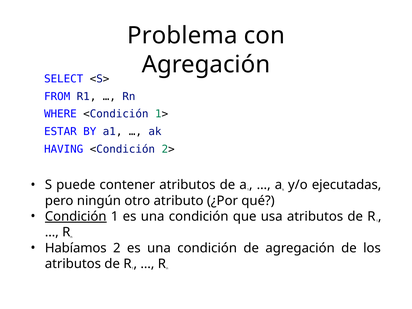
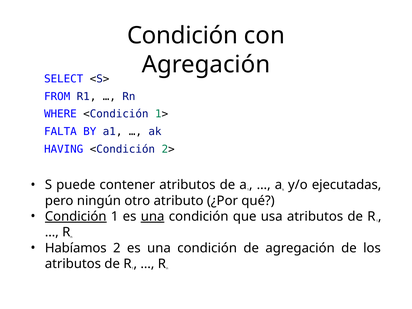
Problema at (182, 36): Problema -> Condición
ESTAR: ESTAR -> FALTA
una at (153, 216) underline: none -> present
